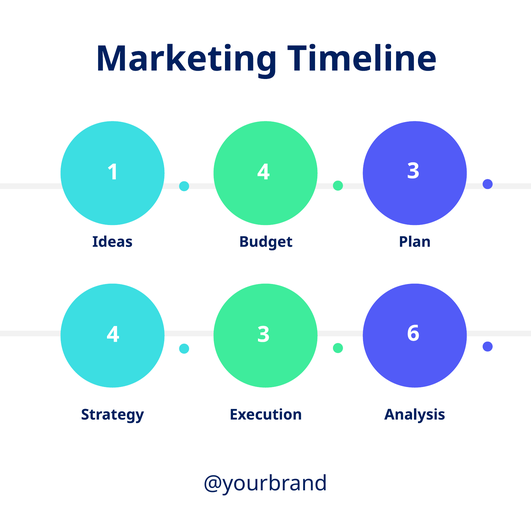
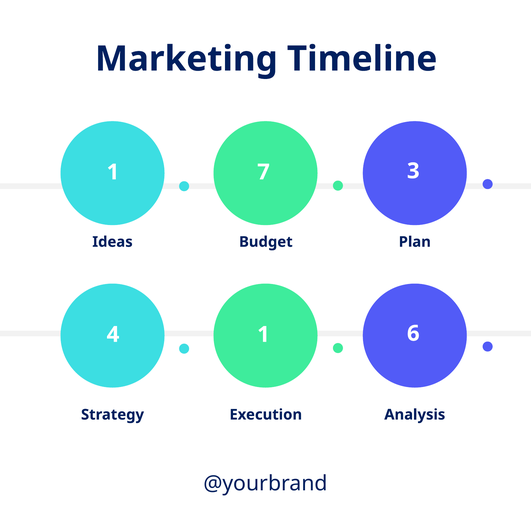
1 4: 4 -> 7
3 at (263, 335): 3 -> 1
